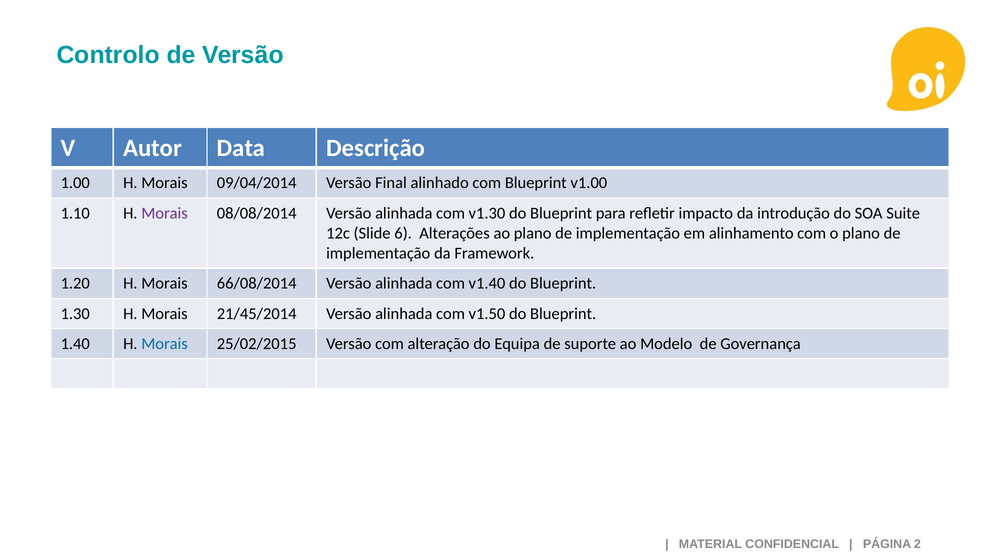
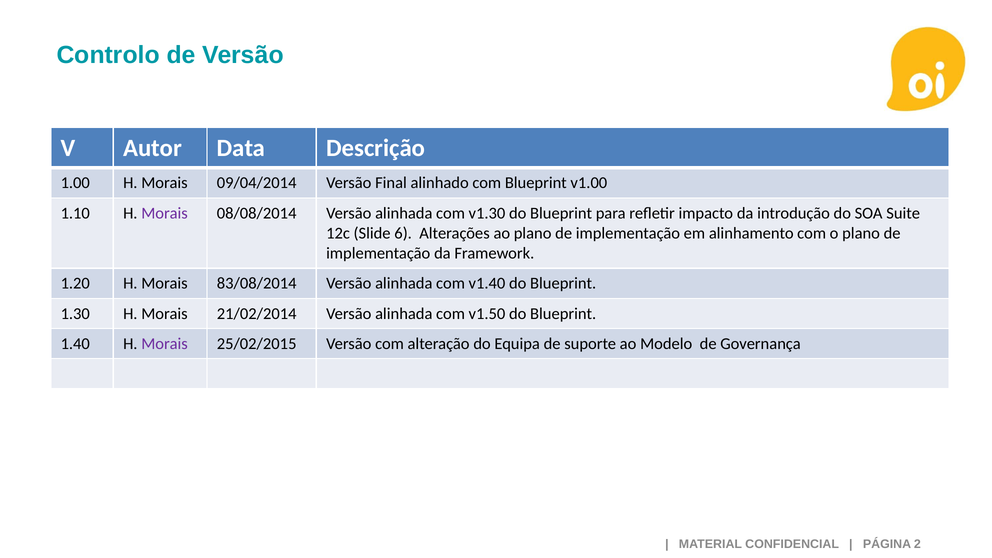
66/08/2014: 66/08/2014 -> 83/08/2014
21/45/2014: 21/45/2014 -> 21/02/2014
Morais at (165, 344) colour: blue -> purple
